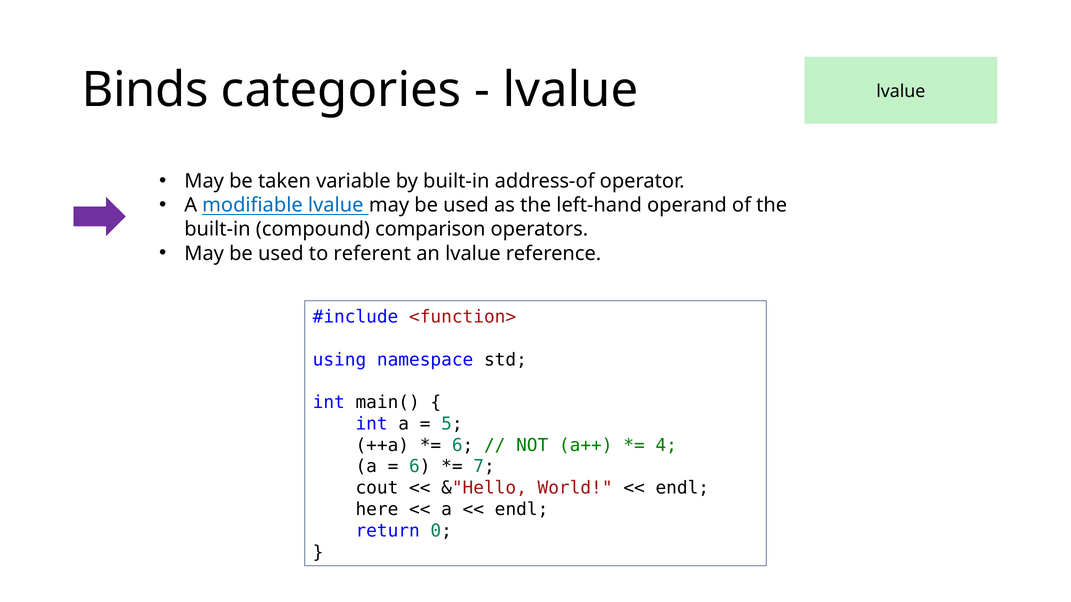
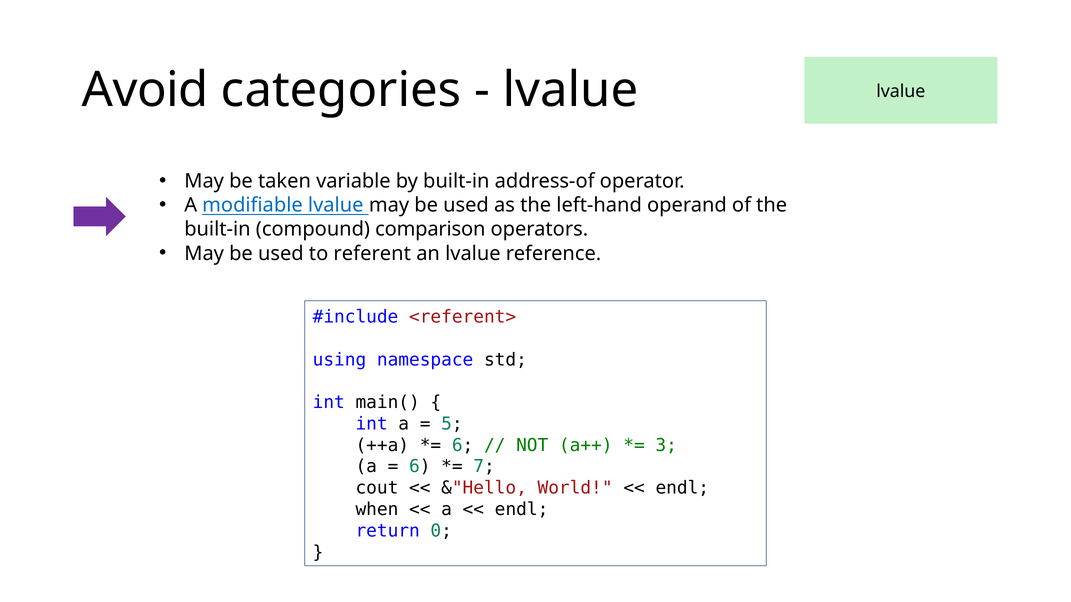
Binds: Binds -> Avoid
<function>: <function> -> <referent>
4: 4 -> 3
here: here -> when
